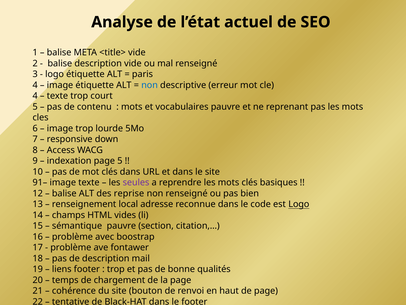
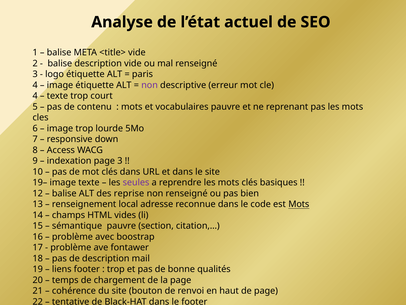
non at (150, 85) colour: blue -> purple
page 5: 5 -> 3
91–: 91– -> 19–
est Logo: Logo -> Mots
